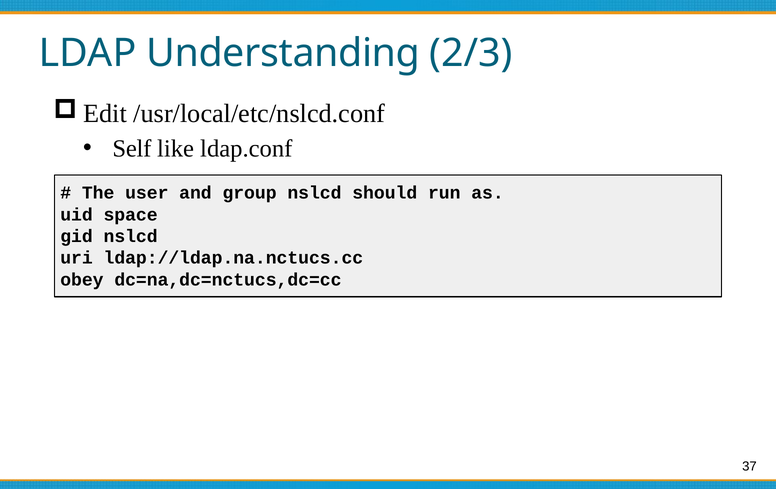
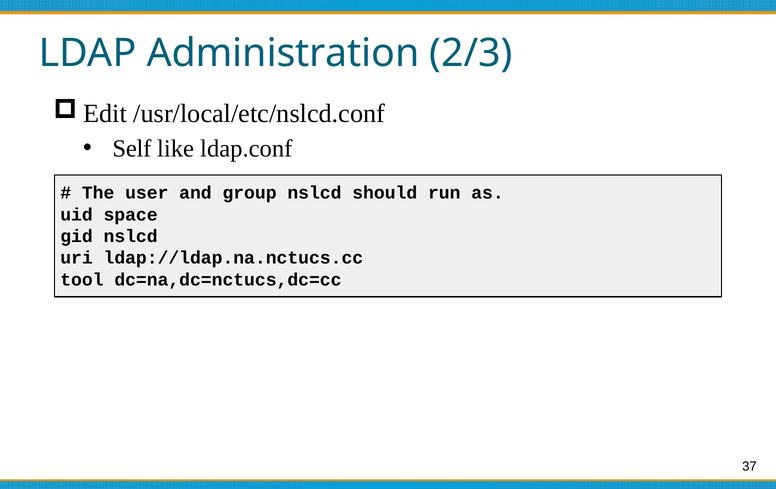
Understanding: Understanding -> Administration
obey: obey -> tool
